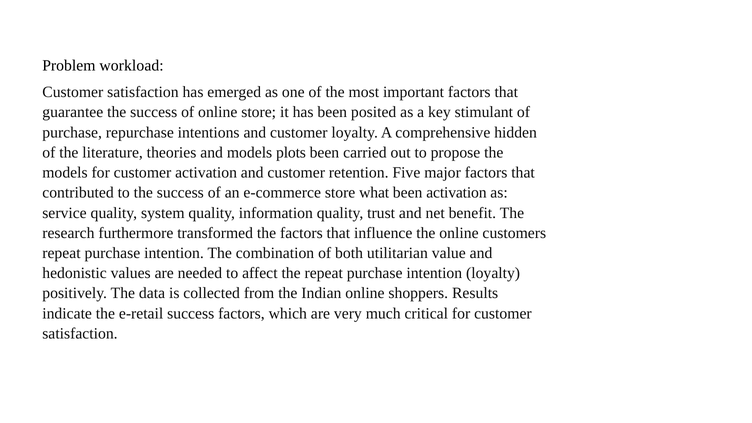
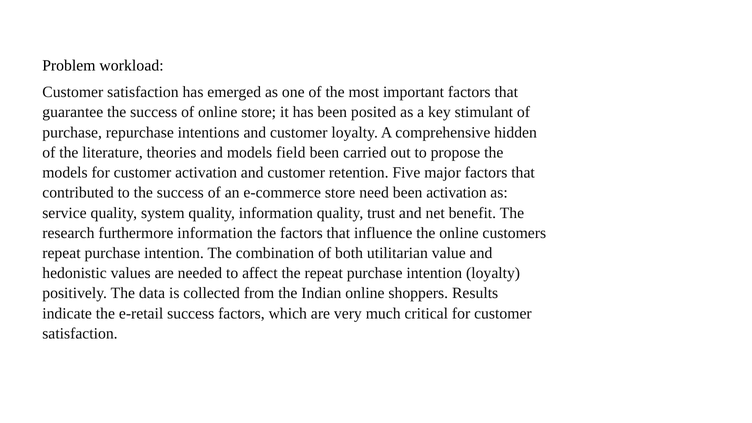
plots: plots -> field
what: what -> need
furthermore transformed: transformed -> information
